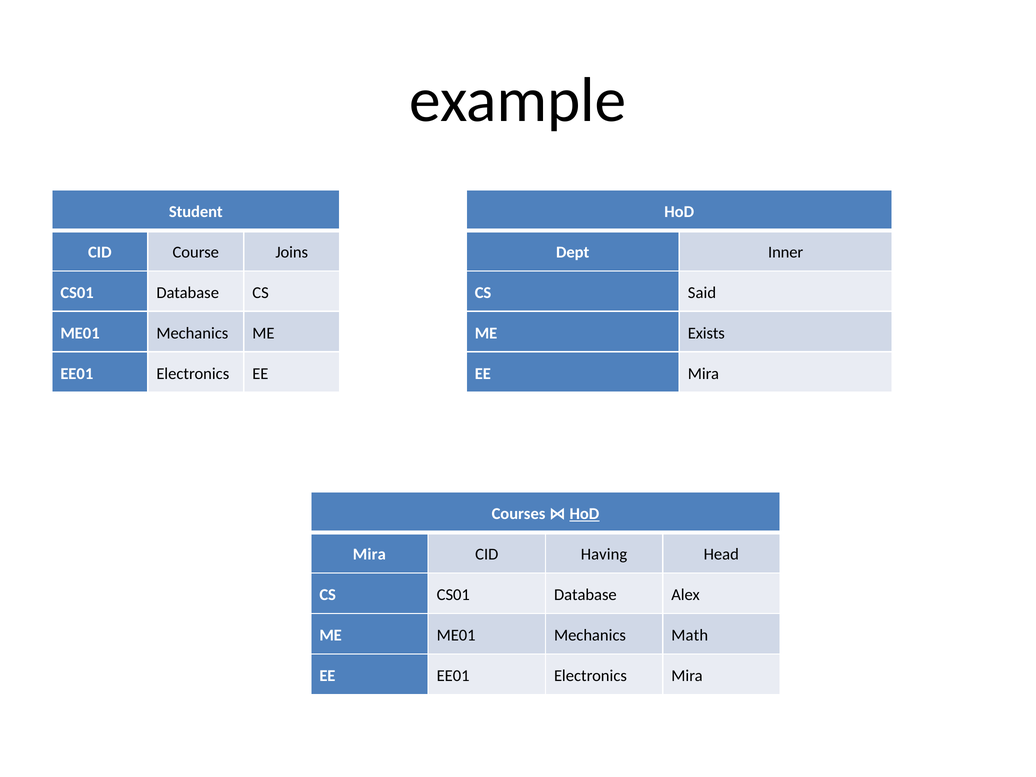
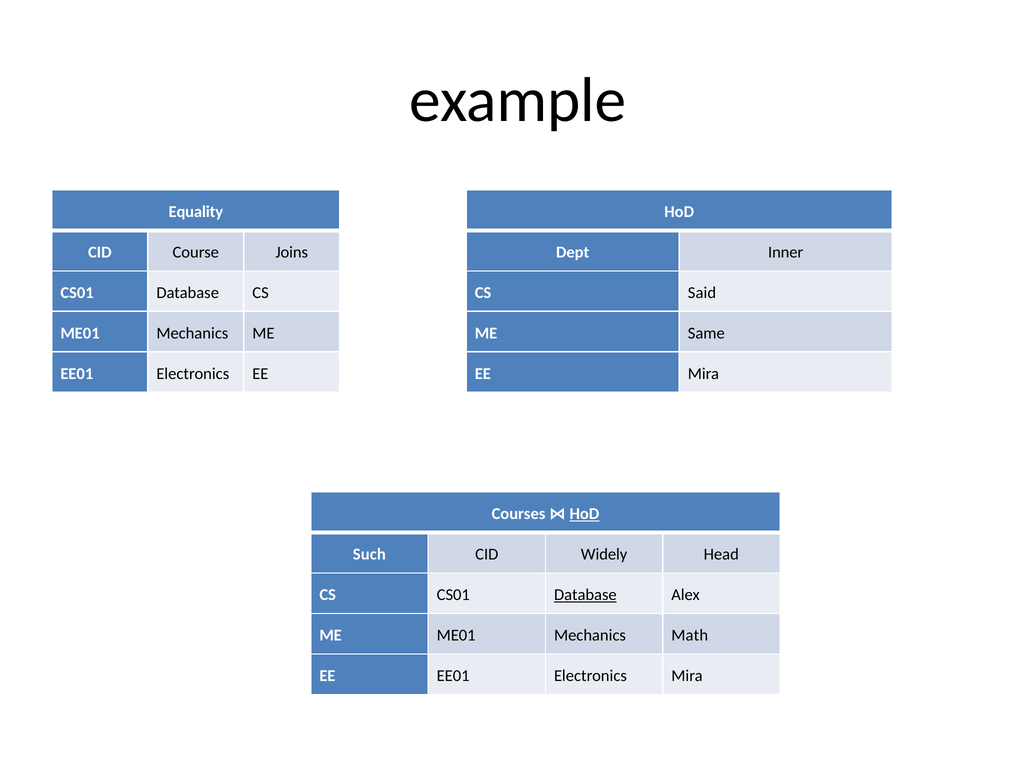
Student: Student -> Equality
Exists: Exists -> Same
Mira at (369, 554): Mira -> Such
Having: Having -> Widely
Database at (585, 595) underline: none -> present
